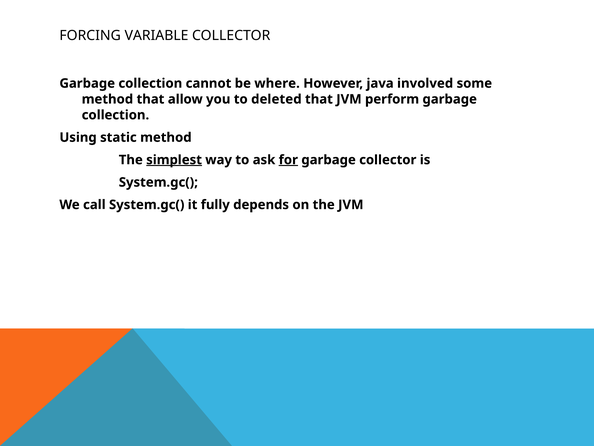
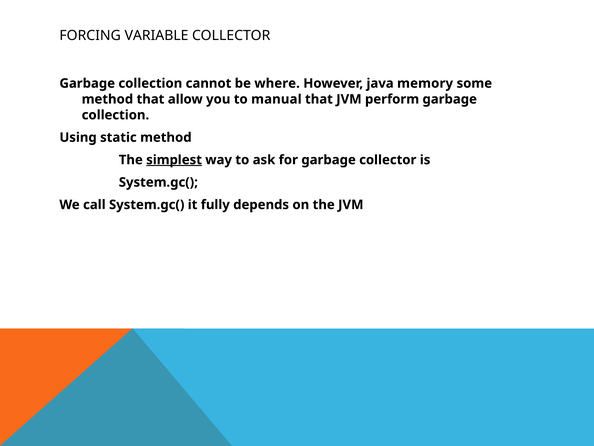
involved: involved -> memory
deleted: deleted -> manual
for underline: present -> none
